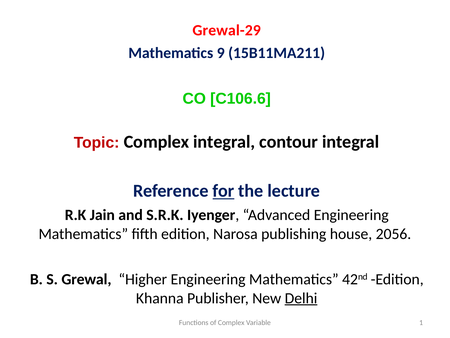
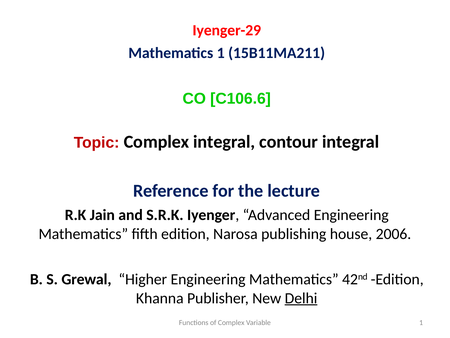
Grewal-29: Grewal-29 -> Iyenger-29
Mathematics 9: 9 -> 1
for underline: present -> none
2056: 2056 -> 2006
